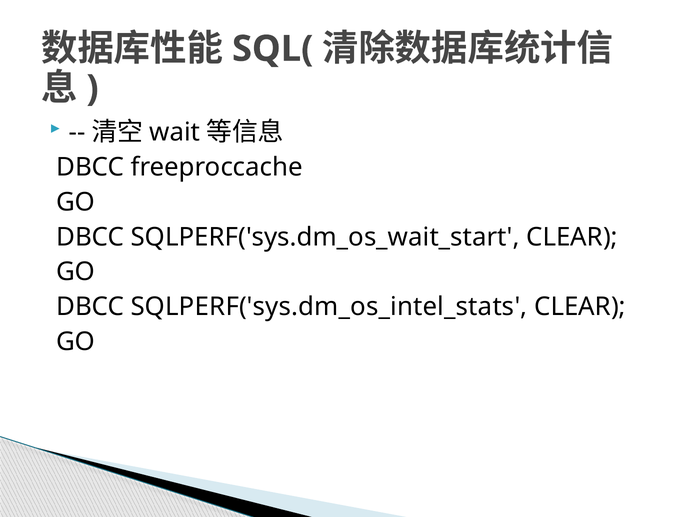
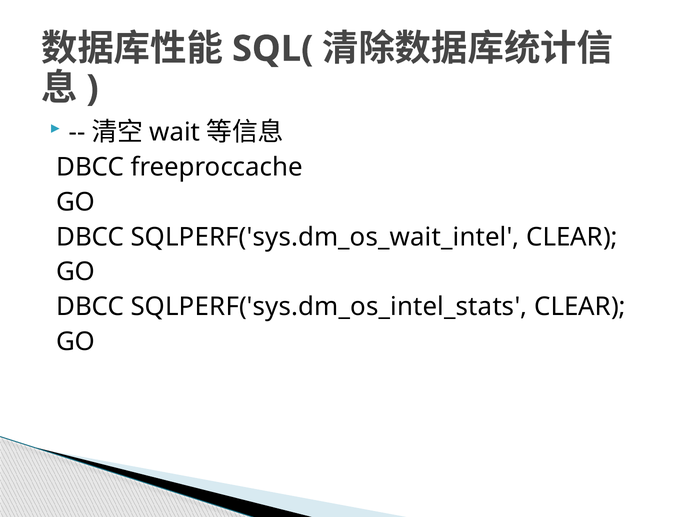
SQLPERF('sys.dm_os_wait_start: SQLPERF('sys.dm_os_wait_start -> SQLPERF('sys.dm_os_wait_intel
